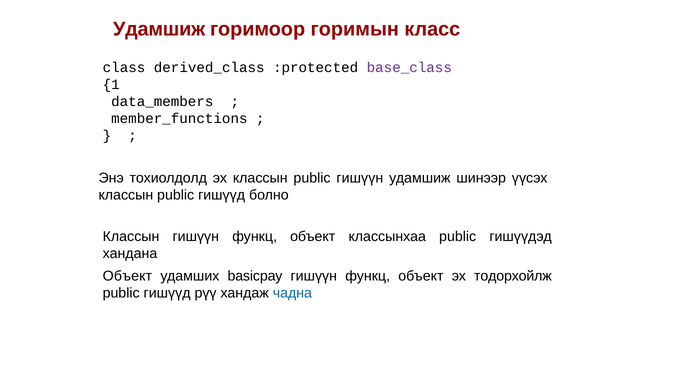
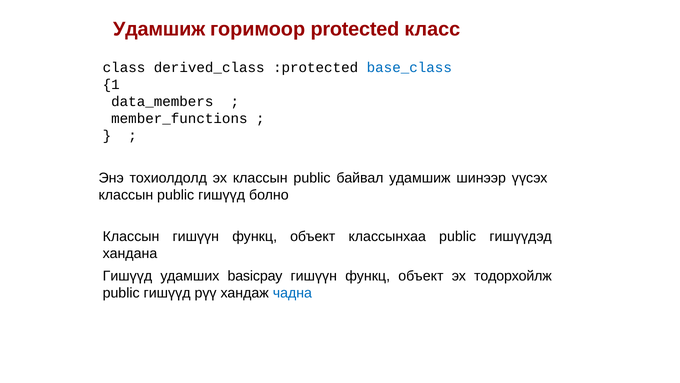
горимын: горимын -> рrotected
base_class colour: purple -> blue
рublic гишүүн: гишүүн -> байвал
Объект at (127, 276): Объект -> Гишүүд
